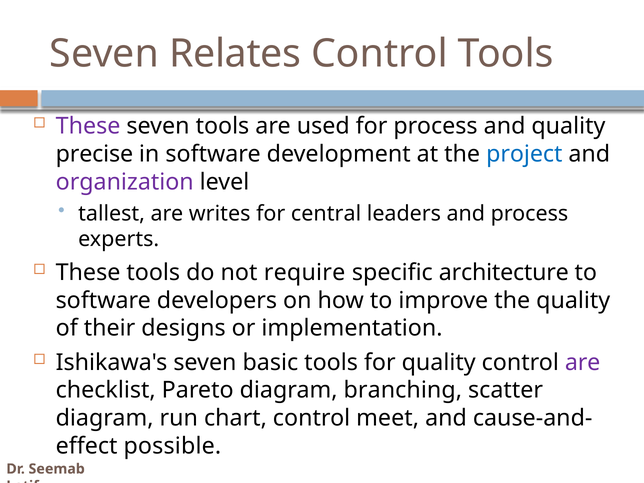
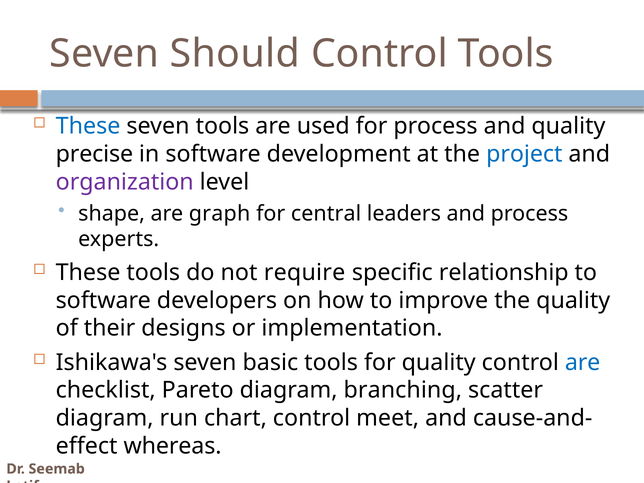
Relates: Relates -> Should
These at (88, 126) colour: purple -> blue
tallest: tallest -> shape
writes: writes -> graph
architecture: architecture -> relationship
are at (583, 362) colour: purple -> blue
possible: possible -> whereas
